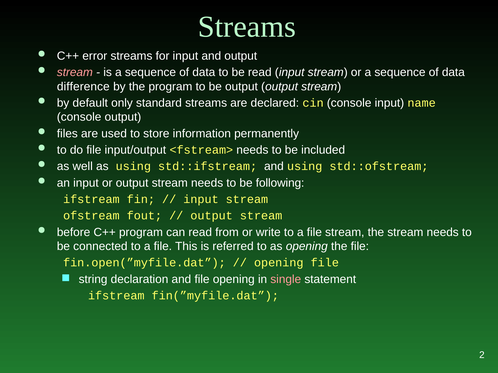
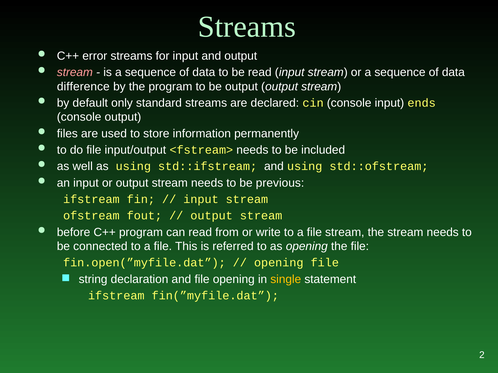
name: name -> ends
following: following -> previous
single colour: pink -> yellow
